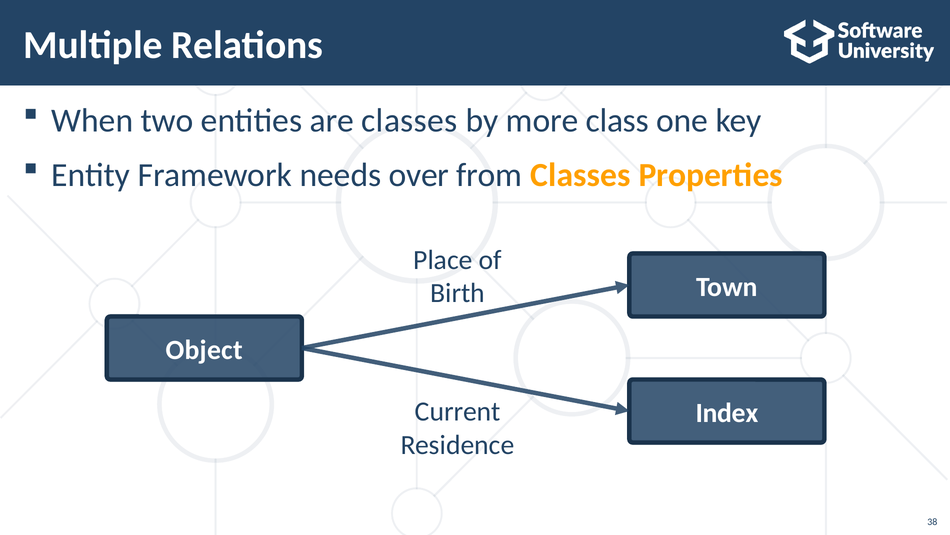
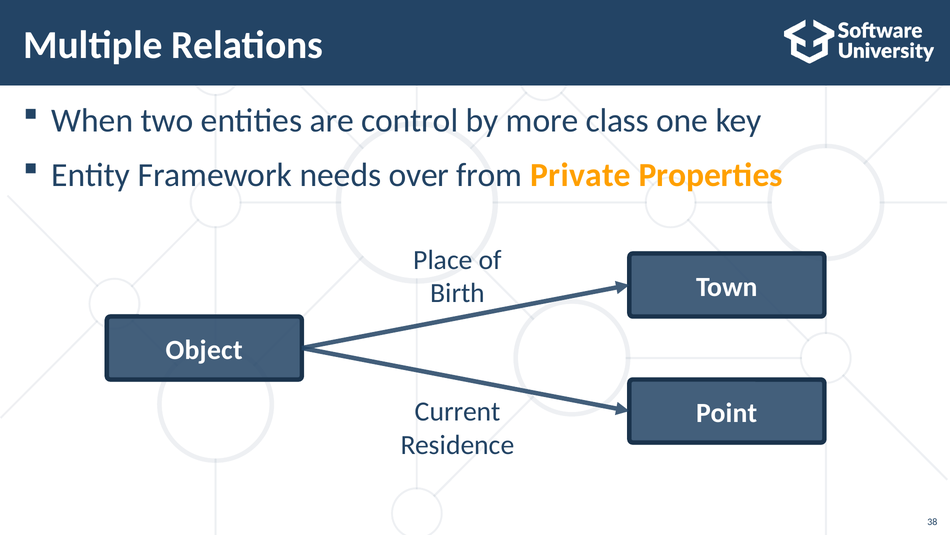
are classes: classes -> control
from Classes: Classes -> Private
Index: Index -> Point
